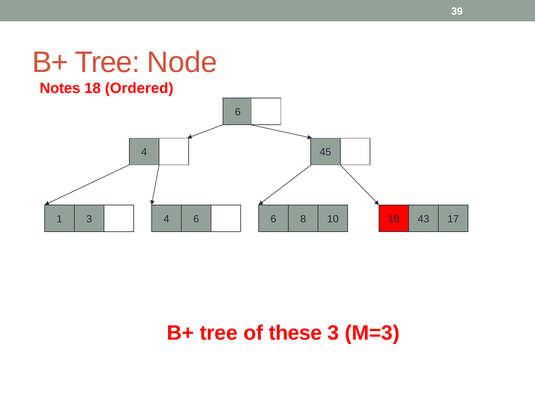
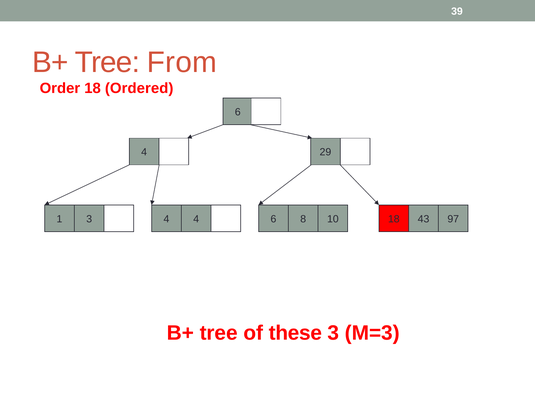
Node: Node -> From
Notes: Notes -> Order
45: 45 -> 29
4 6: 6 -> 4
17: 17 -> 97
